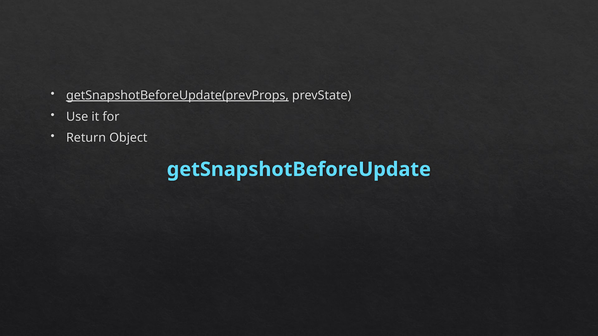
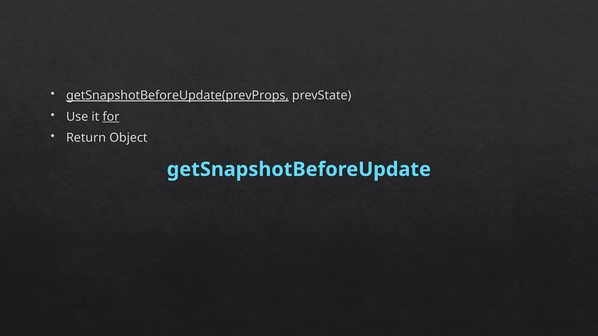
for underline: none -> present
